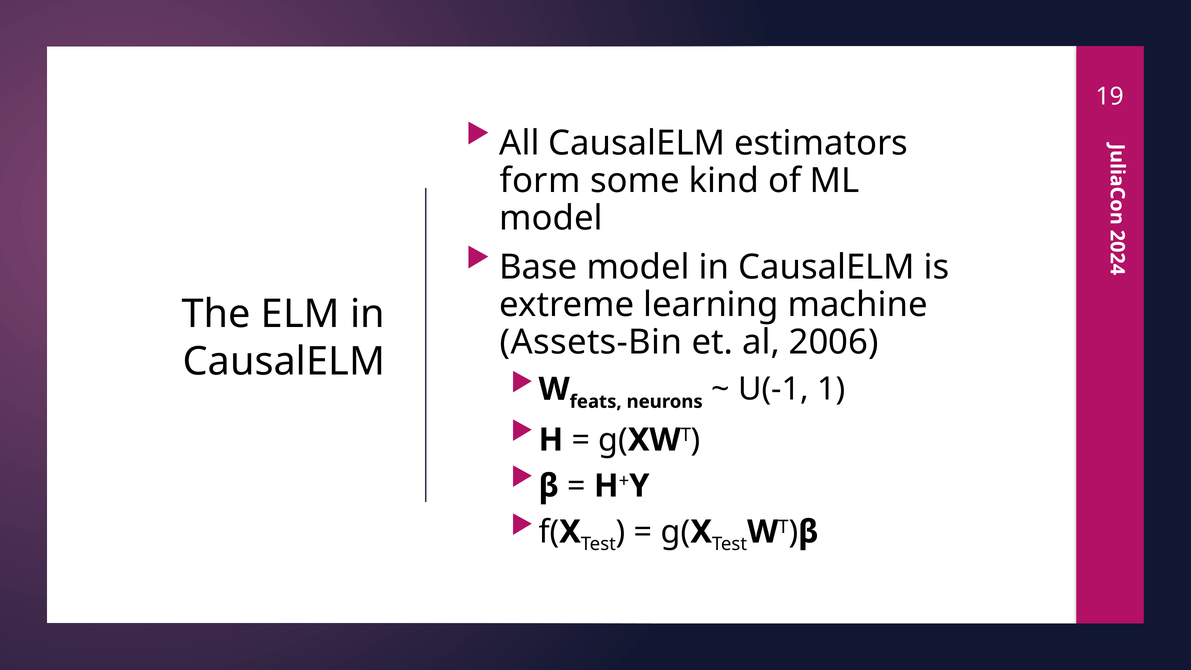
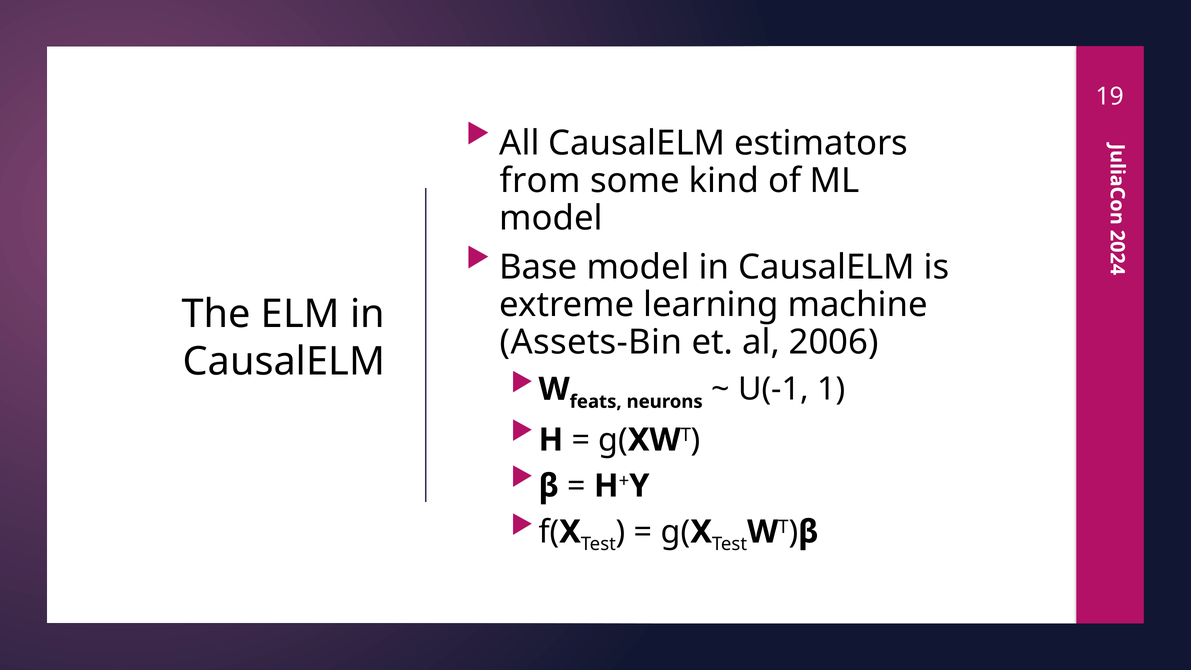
form: form -> from
